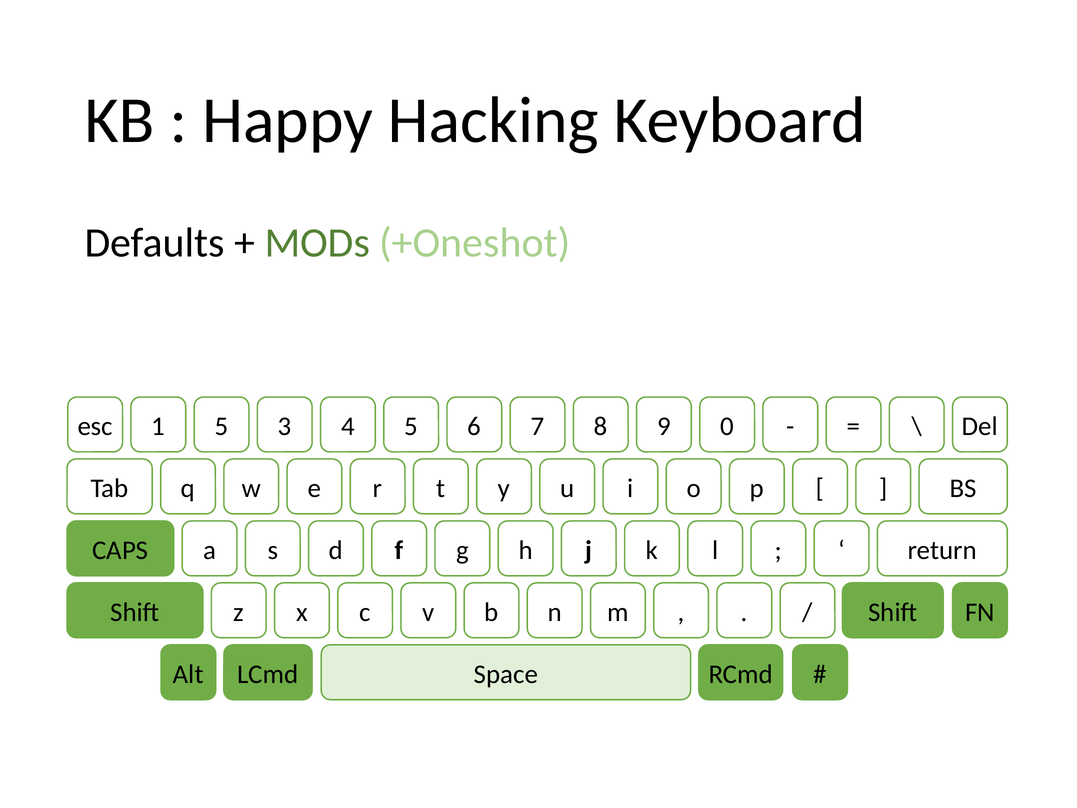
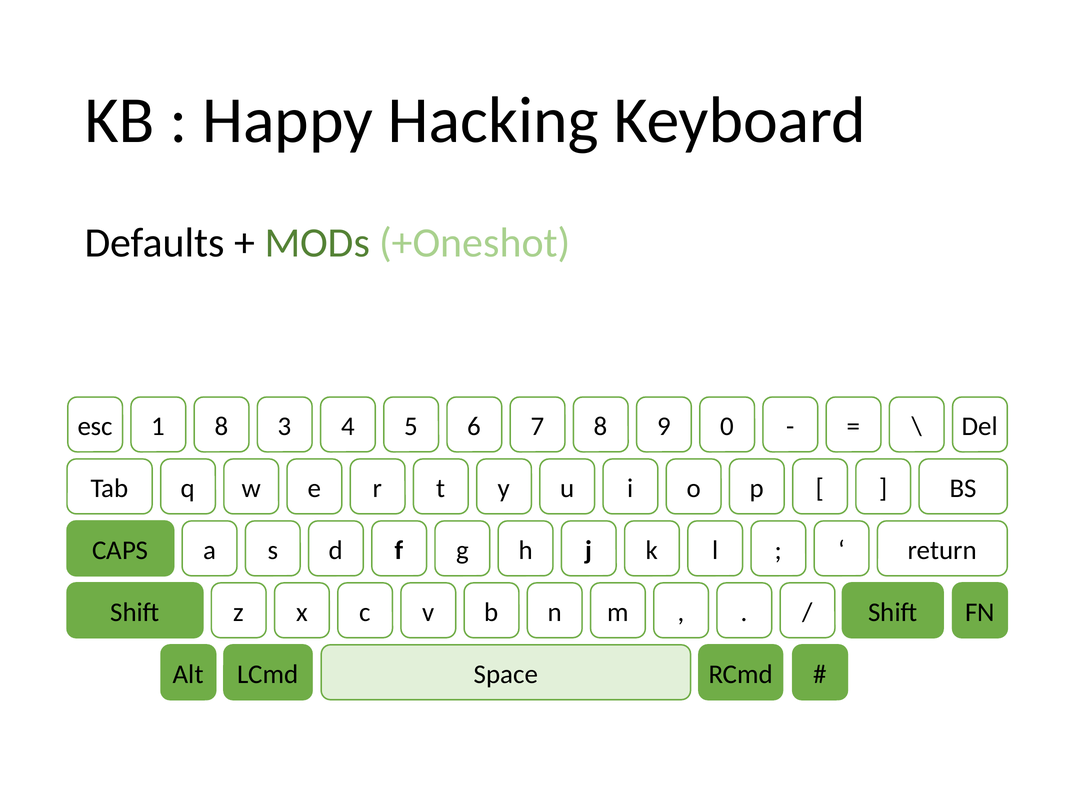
1 5: 5 -> 8
